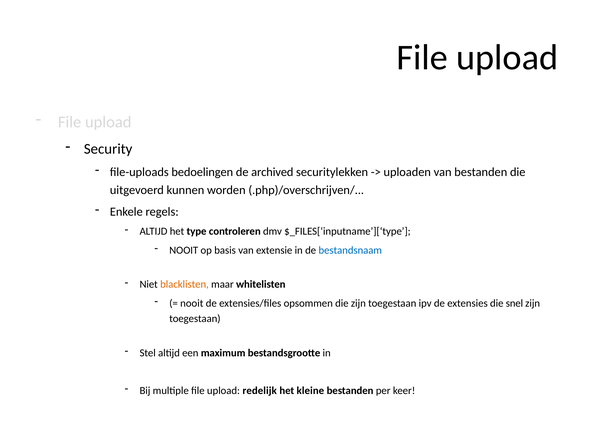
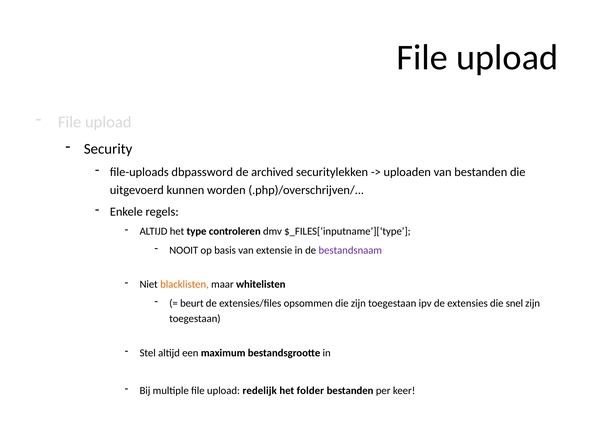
bedoelingen: bedoelingen -> dbpassword
bestandsnaam colour: blue -> purple
nooit at (192, 303): nooit -> beurt
kleine: kleine -> folder
